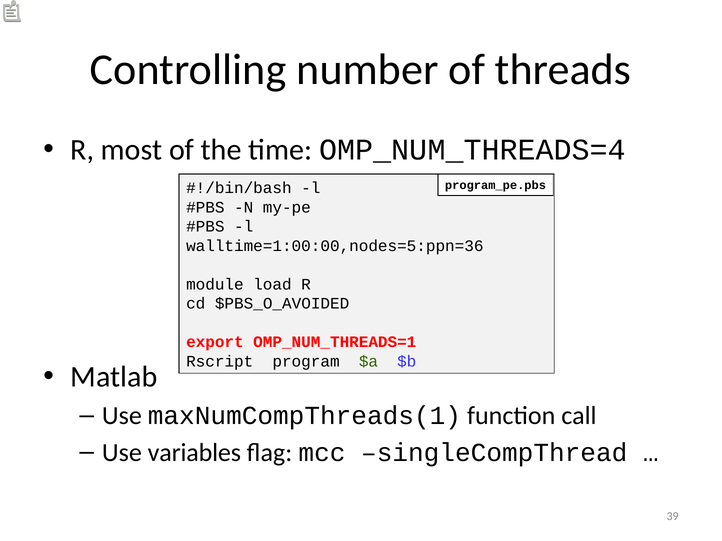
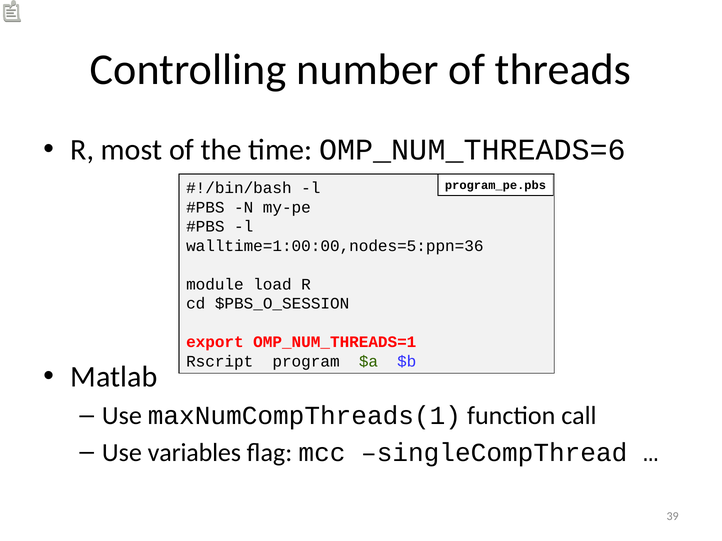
OMP_NUM_THREADS=4: OMP_NUM_THREADS=4 -> OMP_NUM_THREADS=6
$PBS_O_AVOIDED: $PBS_O_AVOIDED -> $PBS_O_SESSION
